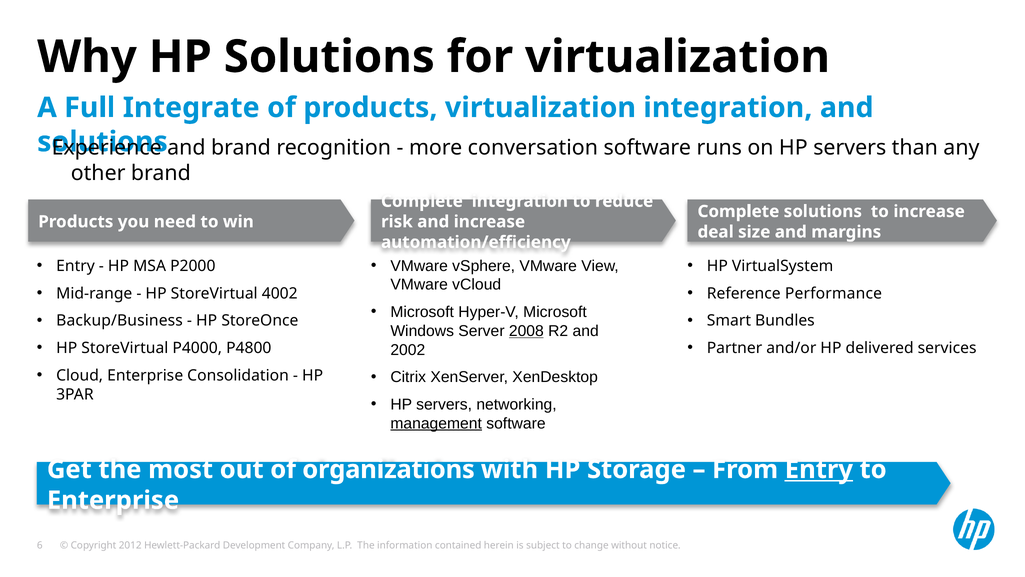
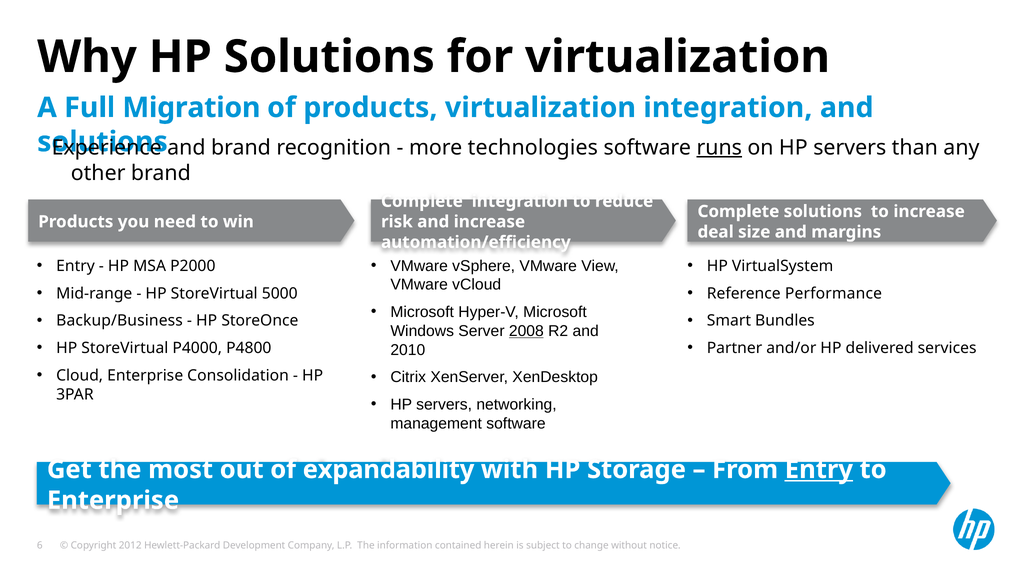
Integrate: Integrate -> Migration
conversation: conversation -> technologies
runs underline: none -> present
4002: 4002 -> 5000
2002: 2002 -> 2010
management underline: present -> none
organizations: organizations -> expandability
